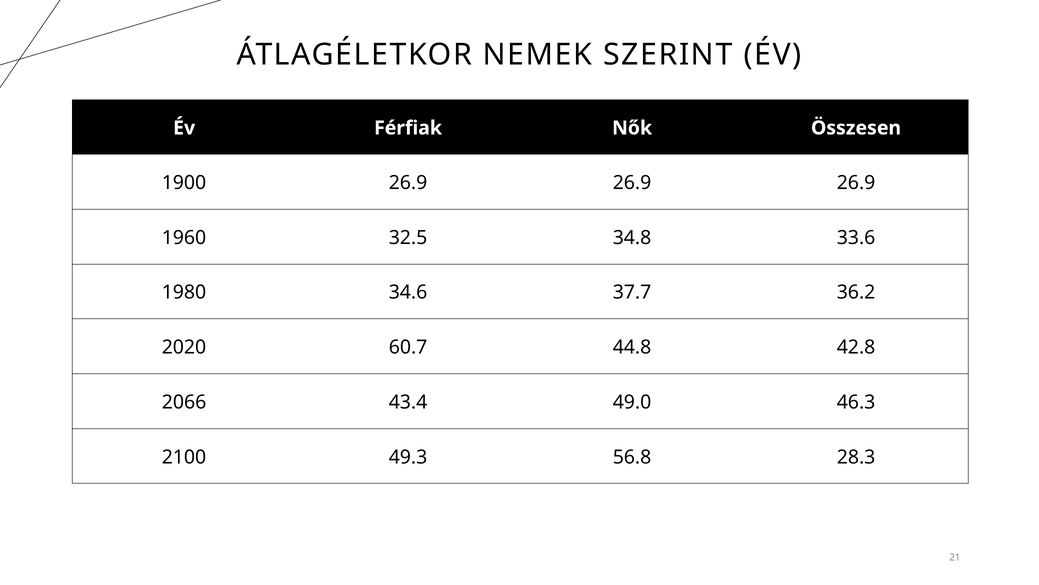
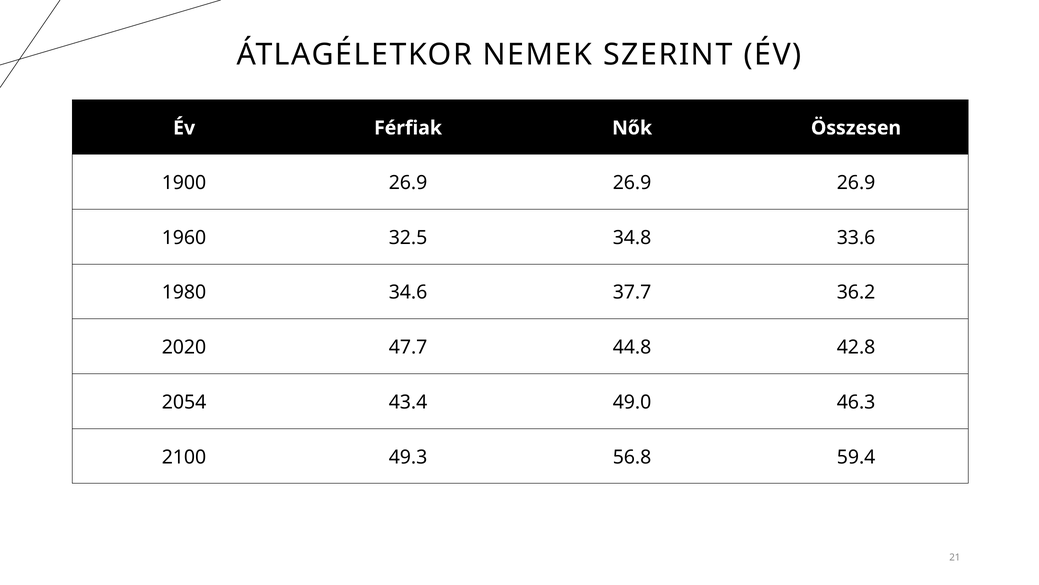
60.7: 60.7 -> 47.7
2066: 2066 -> 2054
28.3: 28.3 -> 59.4
